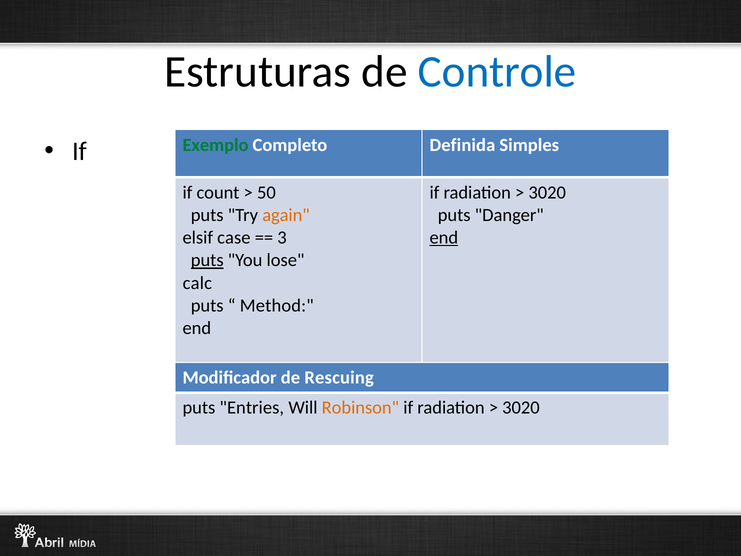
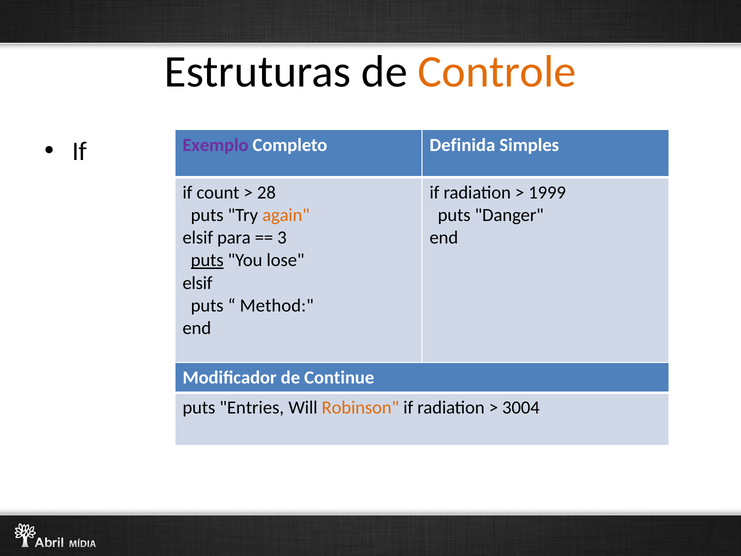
Controle colour: blue -> orange
Exemplo colour: green -> purple
50: 50 -> 28
3020 at (547, 192): 3020 -> 1999
case: case -> para
end at (444, 238) underline: present -> none
calc at (197, 283): calc -> elsif
Rescuing: Rescuing -> Continue
3020 at (521, 408): 3020 -> 3004
